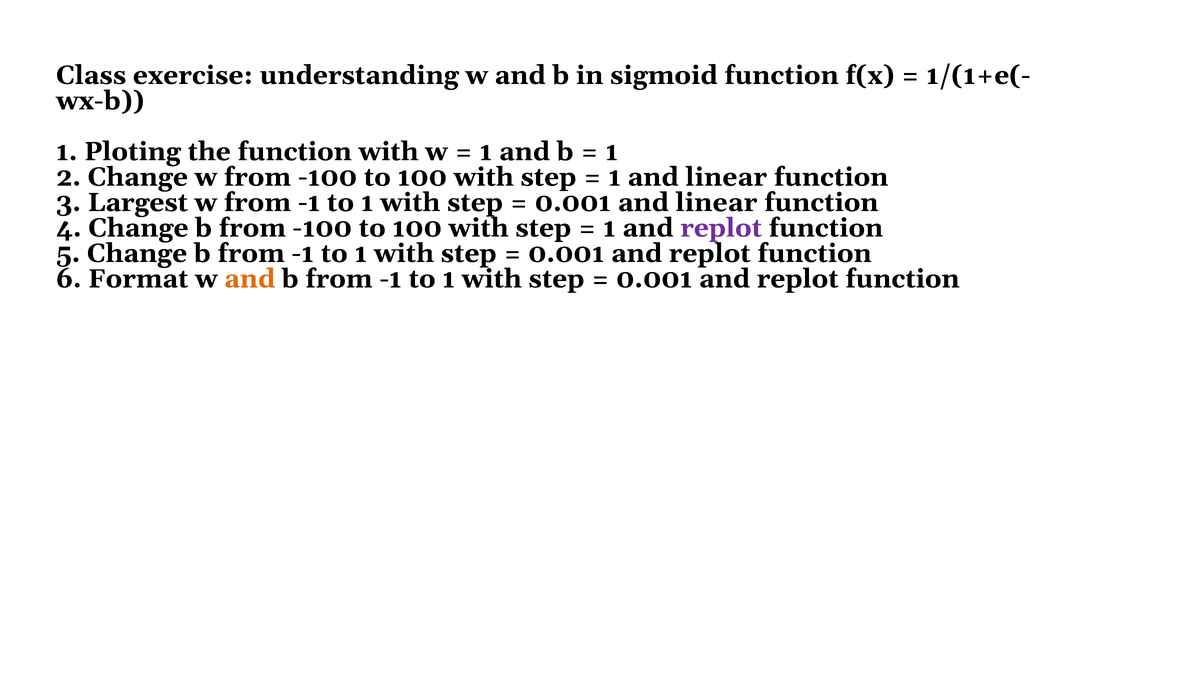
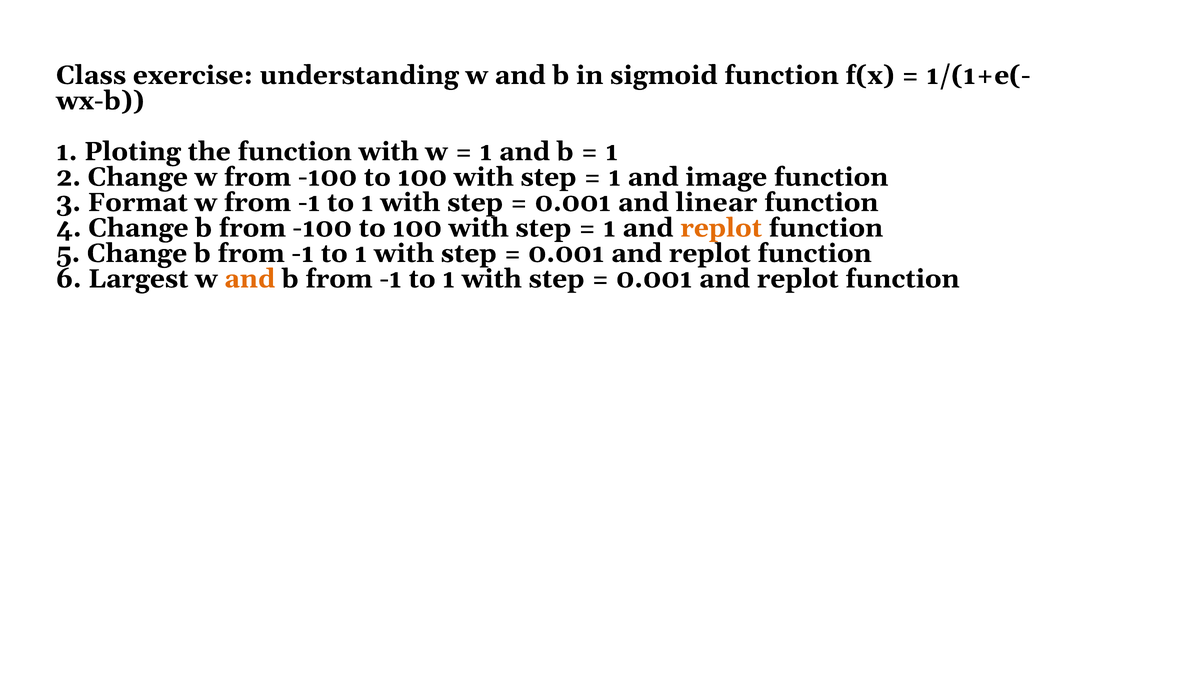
1 and linear: linear -> image
Largest: Largest -> Format
replot at (721, 228) colour: purple -> orange
Format: Format -> Largest
